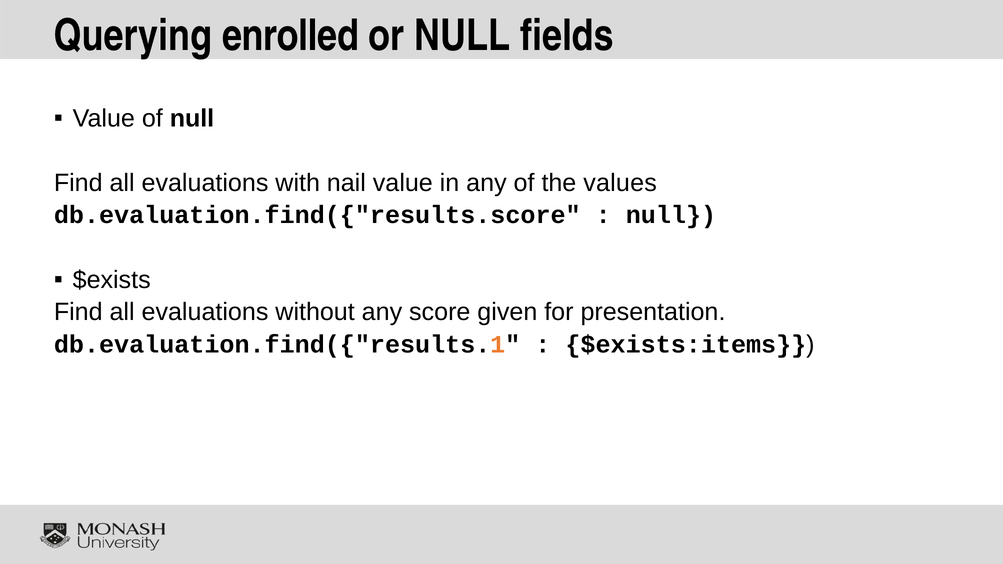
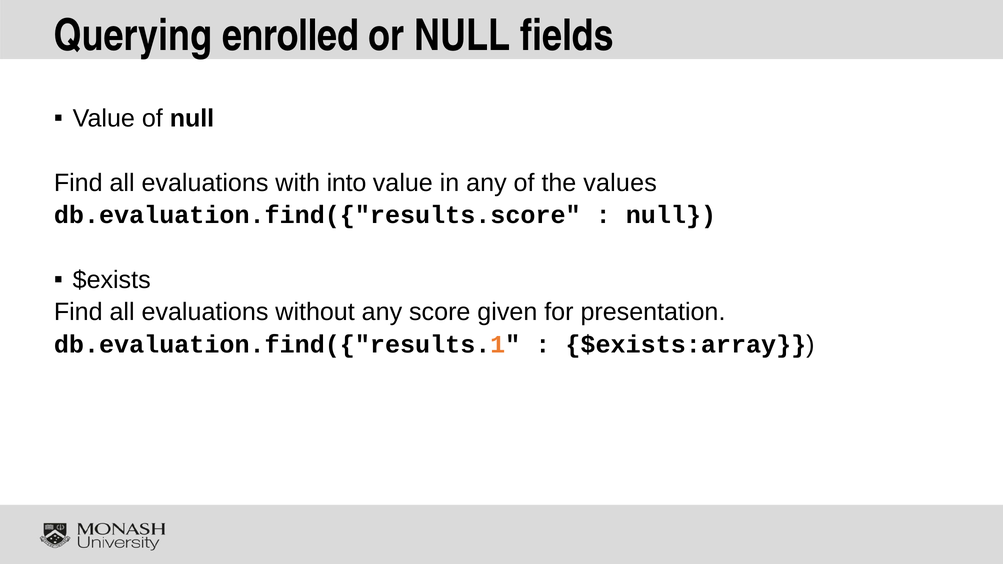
nail: nail -> into
$exists:items: $exists:items -> $exists:array
